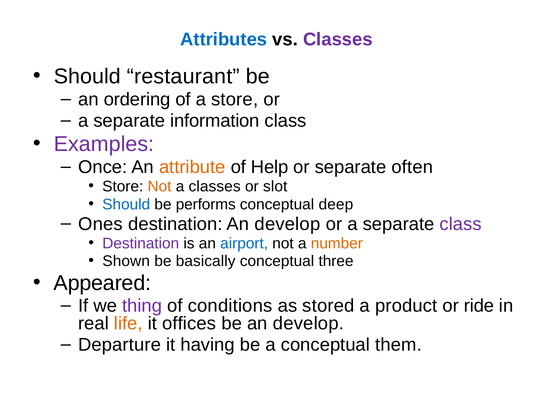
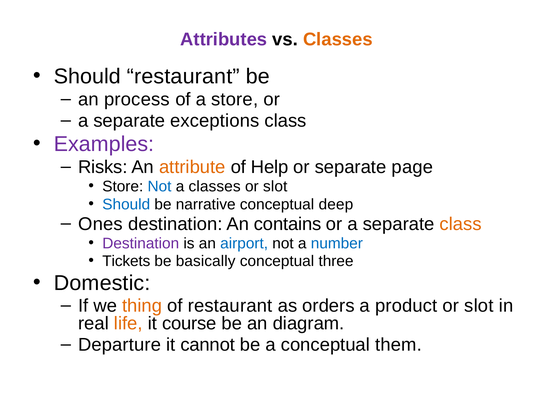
Attributes colour: blue -> purple
Classes at (338, 40) colour: purple -> orange
ordering: ordering -> process
information: information -> exceptions
Once: Once -> Risks
often: often -> page
Not at (159, 187) colour: orange -> blue
performs: performs -> narrative
destination An develop: develop -> contains
class at (461, 224) colour: purple -> orange
number colour: orange -> blue
Shown: Shown -> Tickets
Appeared: Appeared -> Domestic
thing colour: purple -> orange
of conditions: conditions -> restaurant
stored: stored -> orders
ride at (479, 306): ride -> slot
offices: offices -> course
be an develop: develop -> diagram
having: having -> cannot
